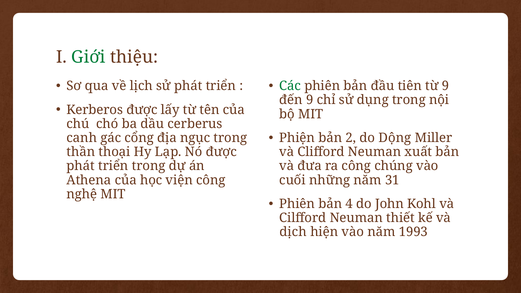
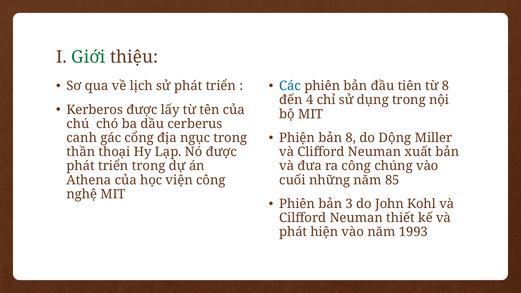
Các colour: green -> blue
từ 9: 9 -> 8
đến 9: 9 -> 4
bản 2: 2 -> 8
31: 31 -> 85
4: 4 -> 3
dịch at (293, 232): dịch -> phát
